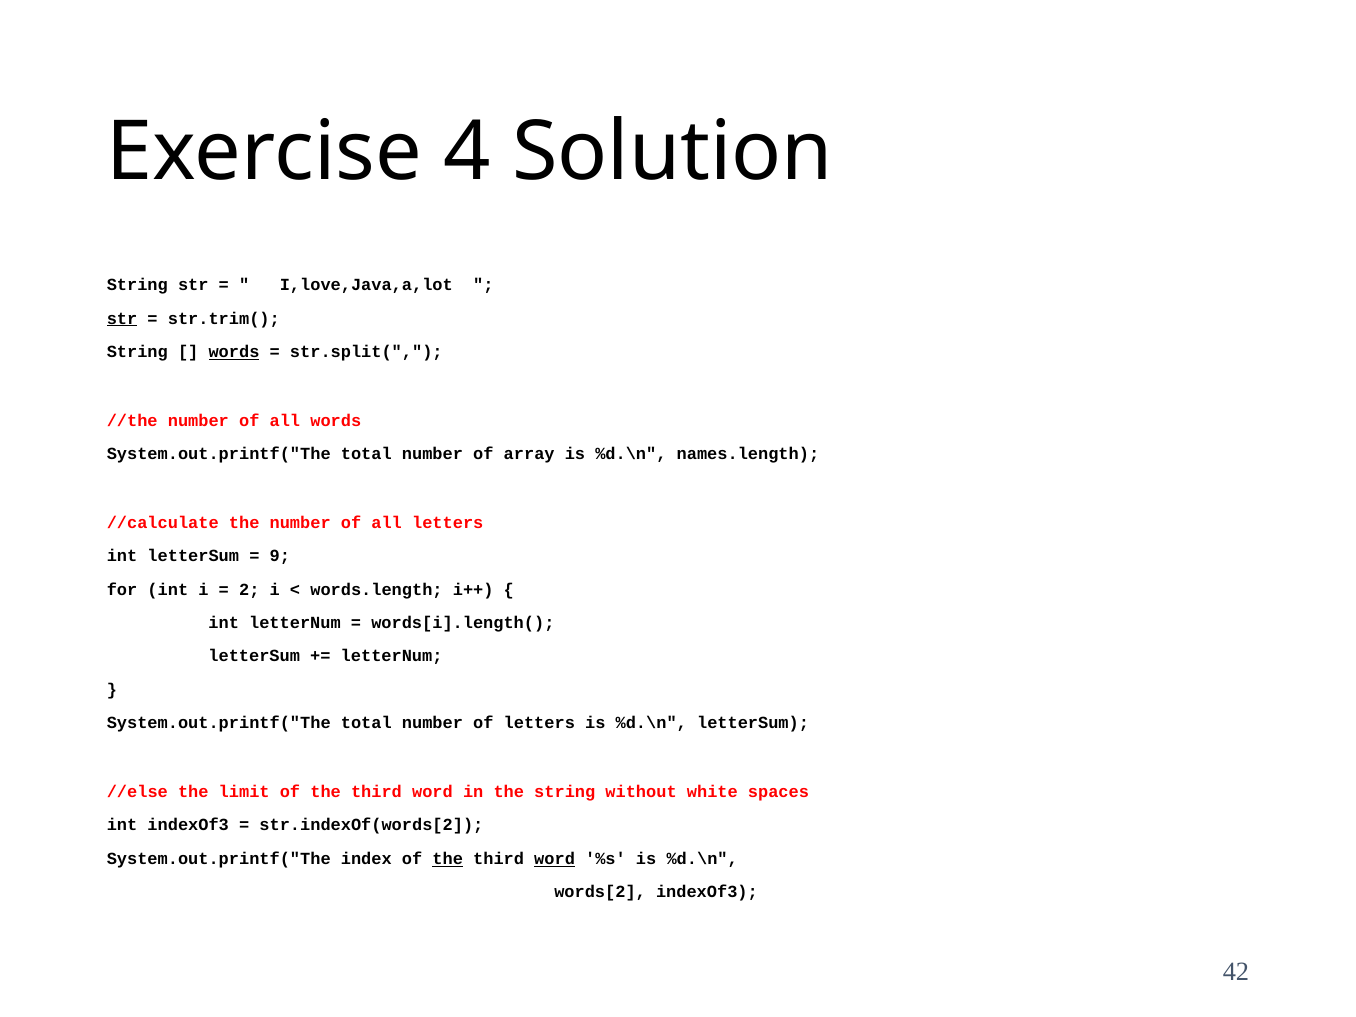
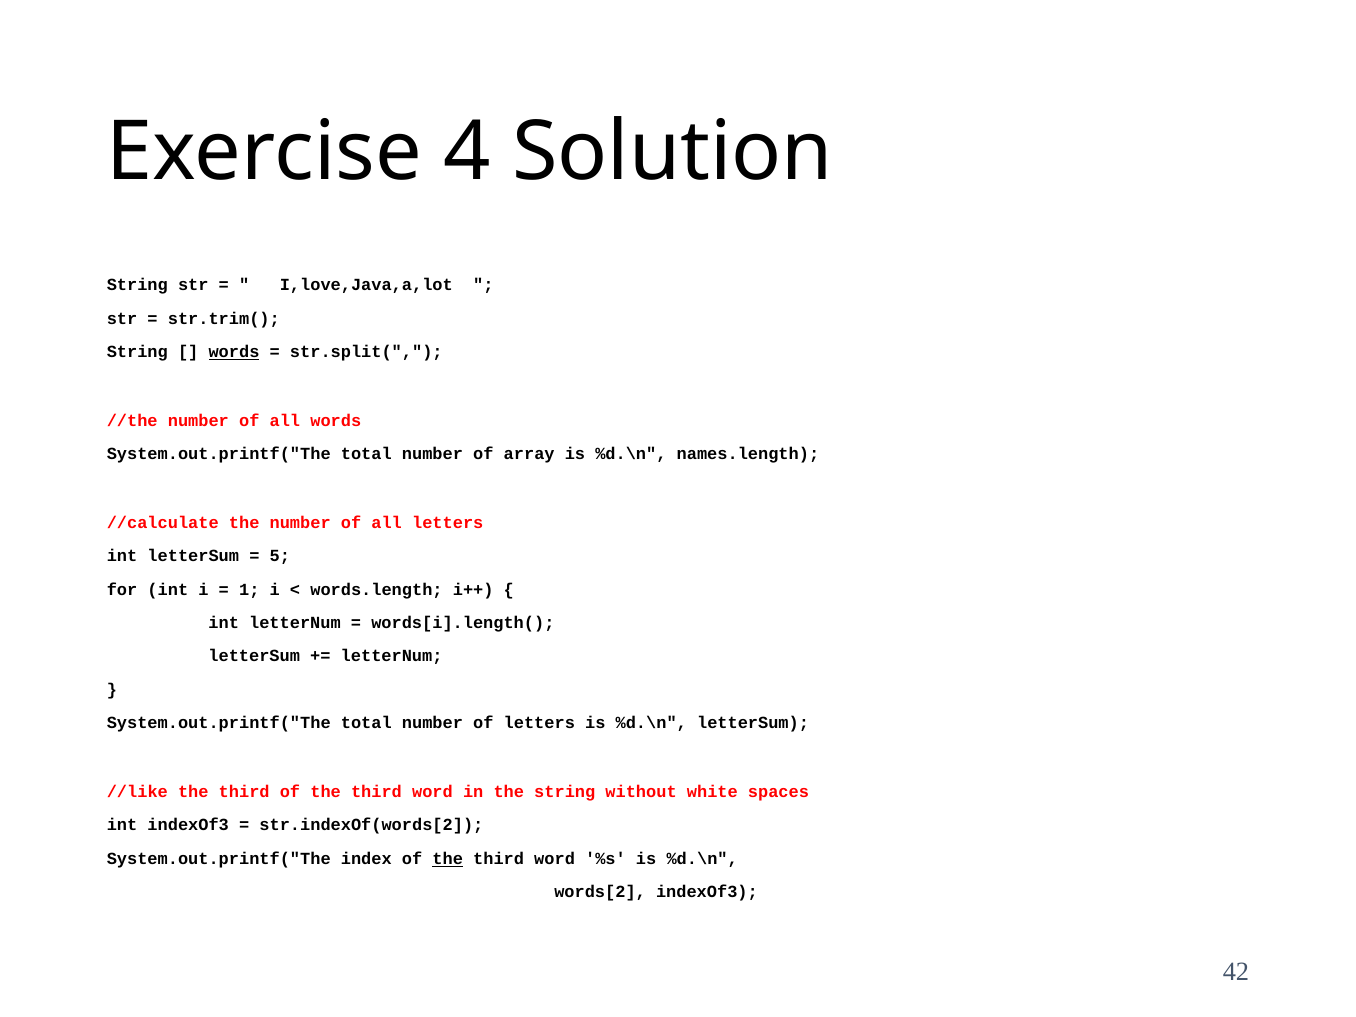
str at (122, 319) underline: present -> none
9: 9 -> 5
2: 2 -> 1
//else: //else -> //like
limit at (244, 792): limit -> third
word at (555, 859) underline: present -> none
